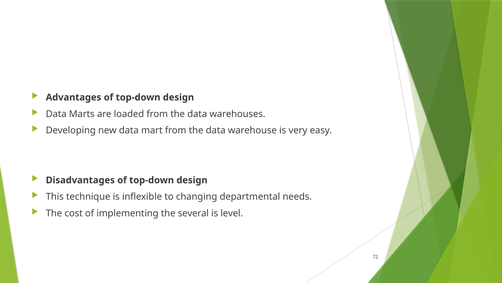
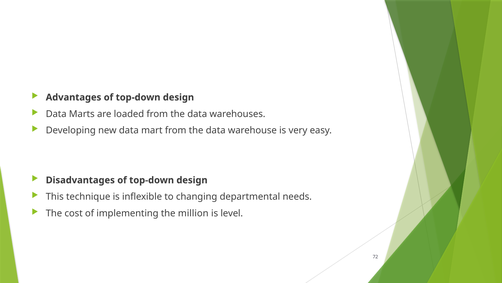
several: several -> million
